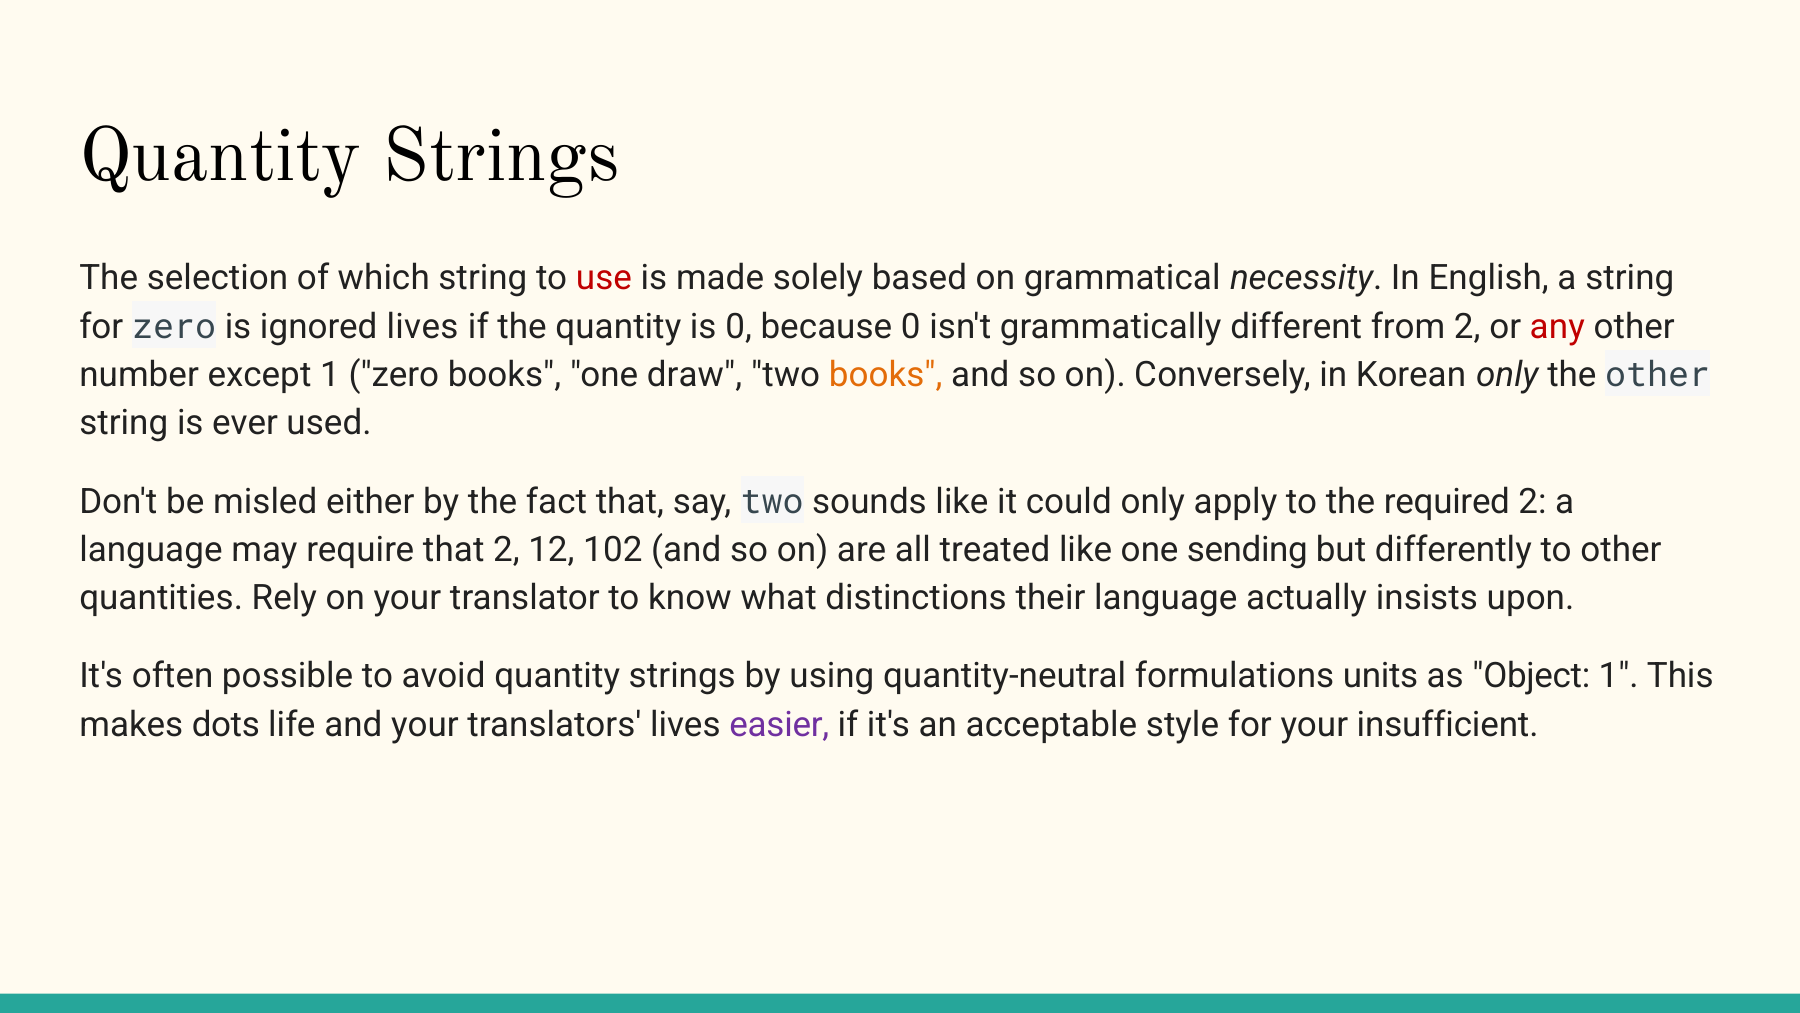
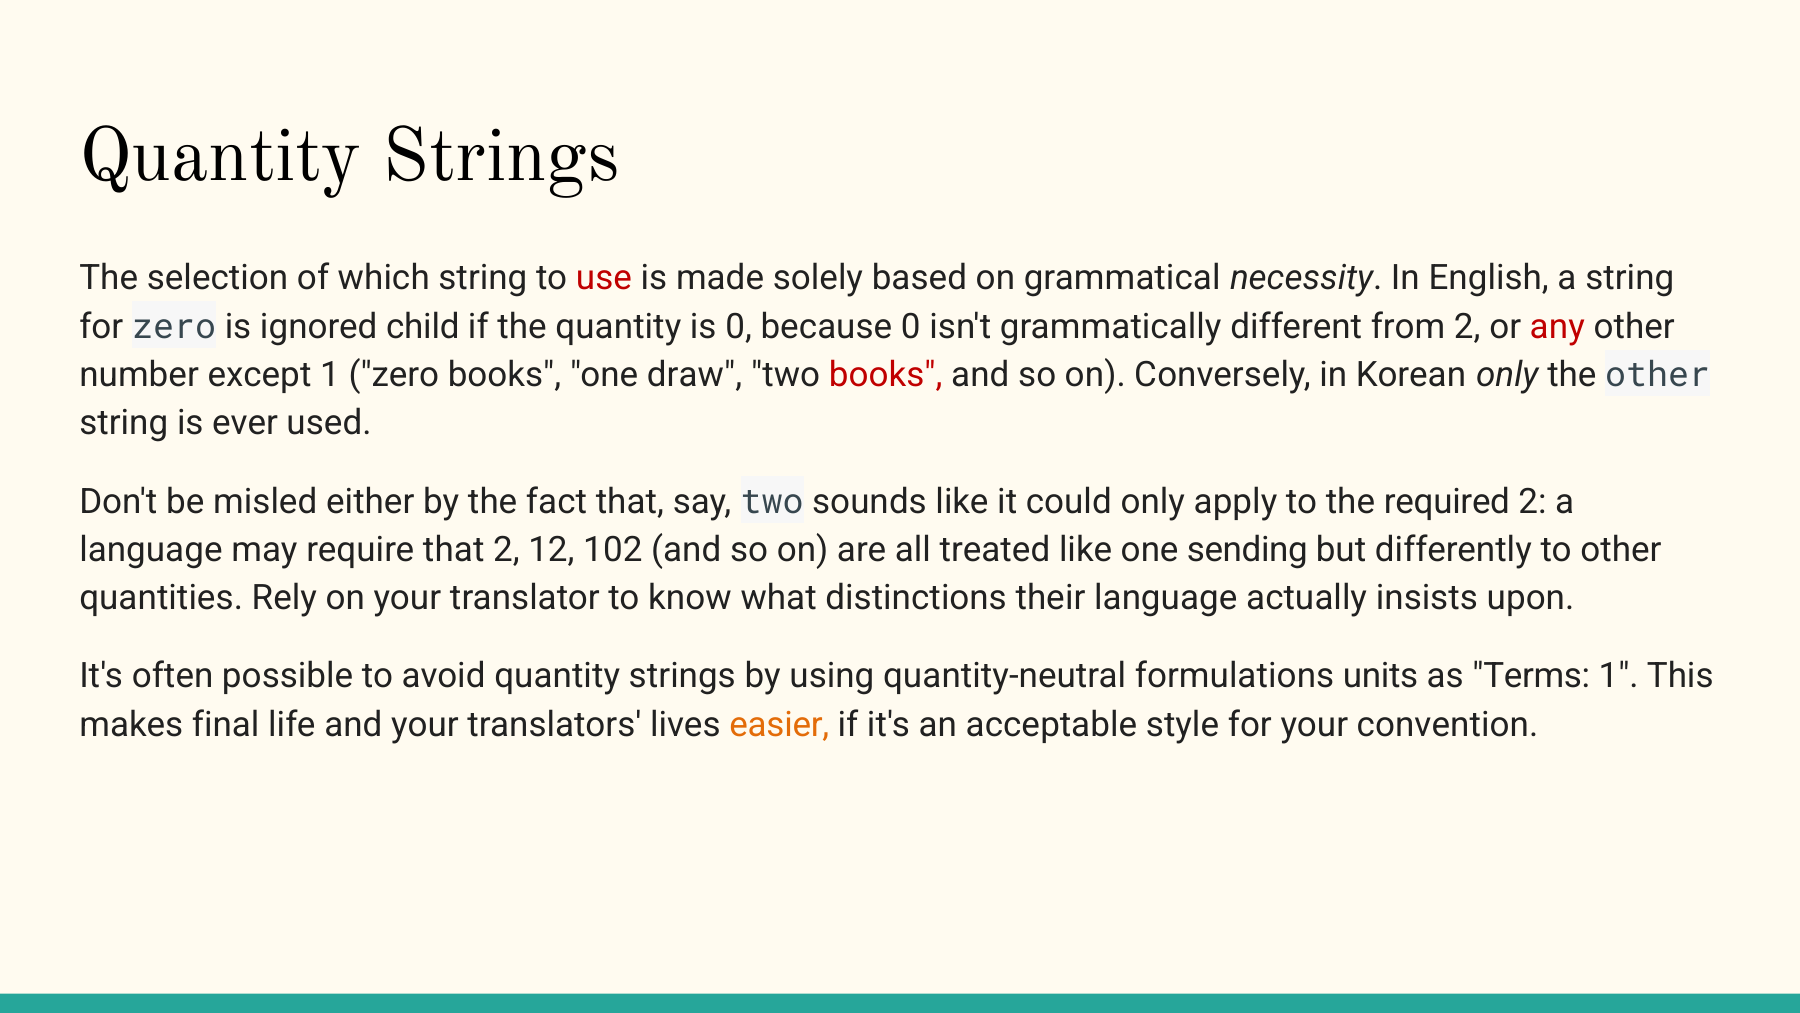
ignored lives: lives -> child
books at (886, 375) colour: orange -> red
Object: Object -> Terms
dots: dots -> final
easier colour: purple -> orange
insufficient: insufficient -> convention
